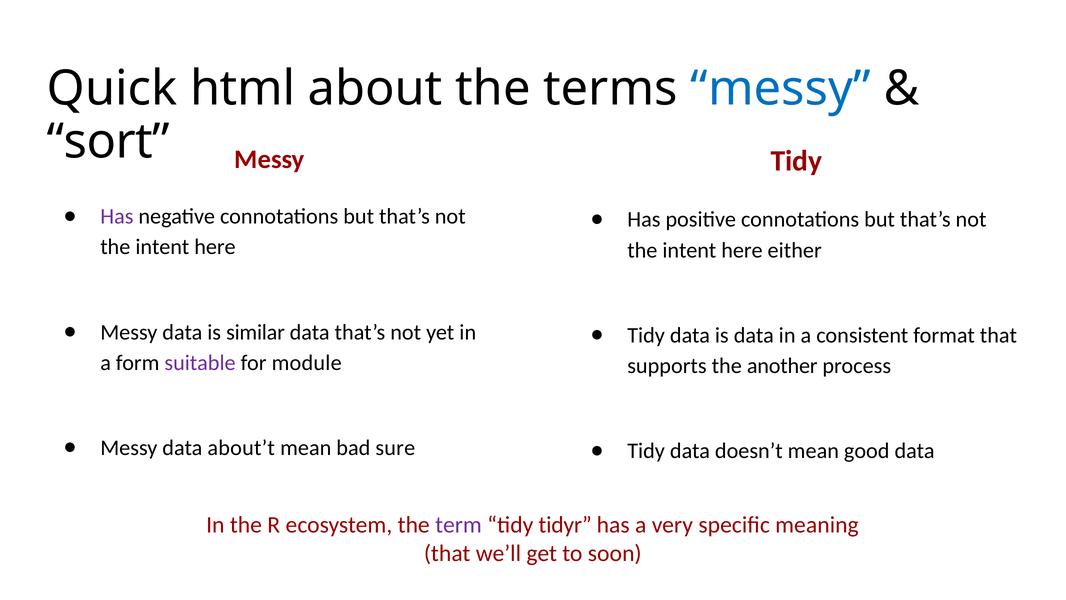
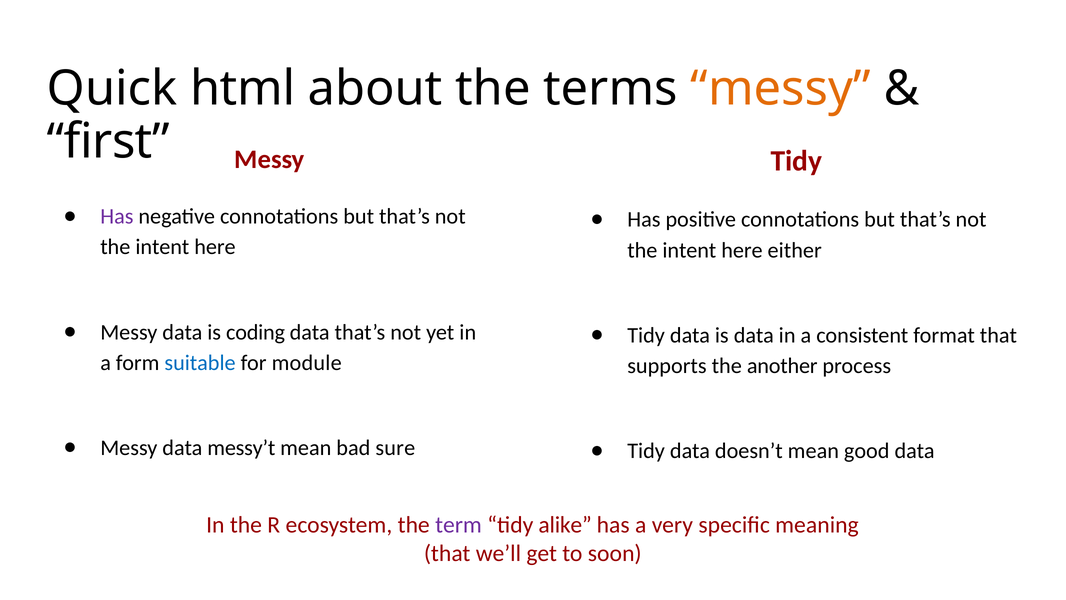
messy at (781, 89) colour: blue -> orange
sort: sort -> first
similar: similar -> coding
suitable colour: purple -> blue
about’t: about’t -> messy’t
tidyr: tidyr -> alike
